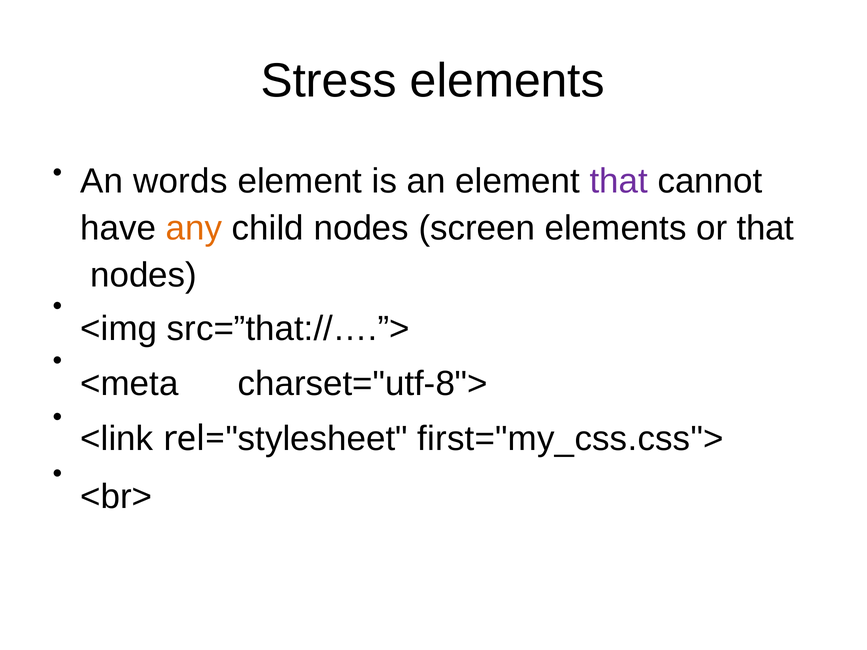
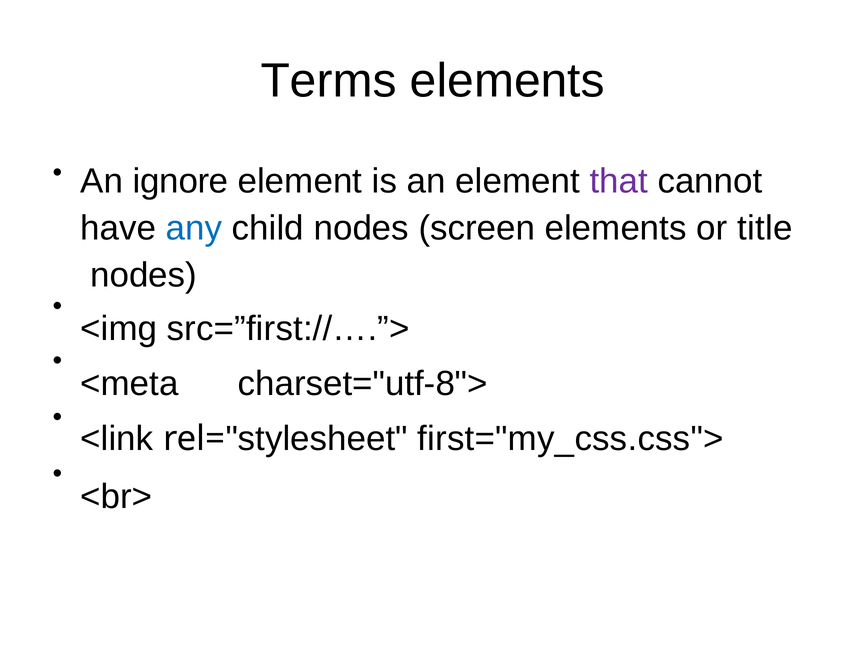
Stress: Stress -> Terms
words: words -> ignore
any colour: orange -> blue
or that: that -> title
src=”that://….”>: src=”that://….”> -> src=”first://….”>
